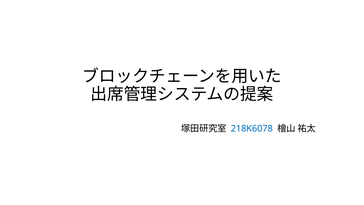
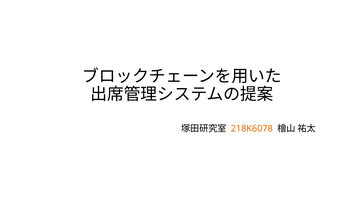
218K6078 colour: blue -> orange
